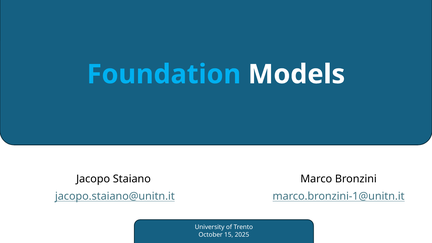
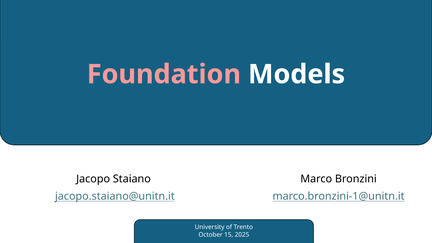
Foundation colour: light blue -> pink
